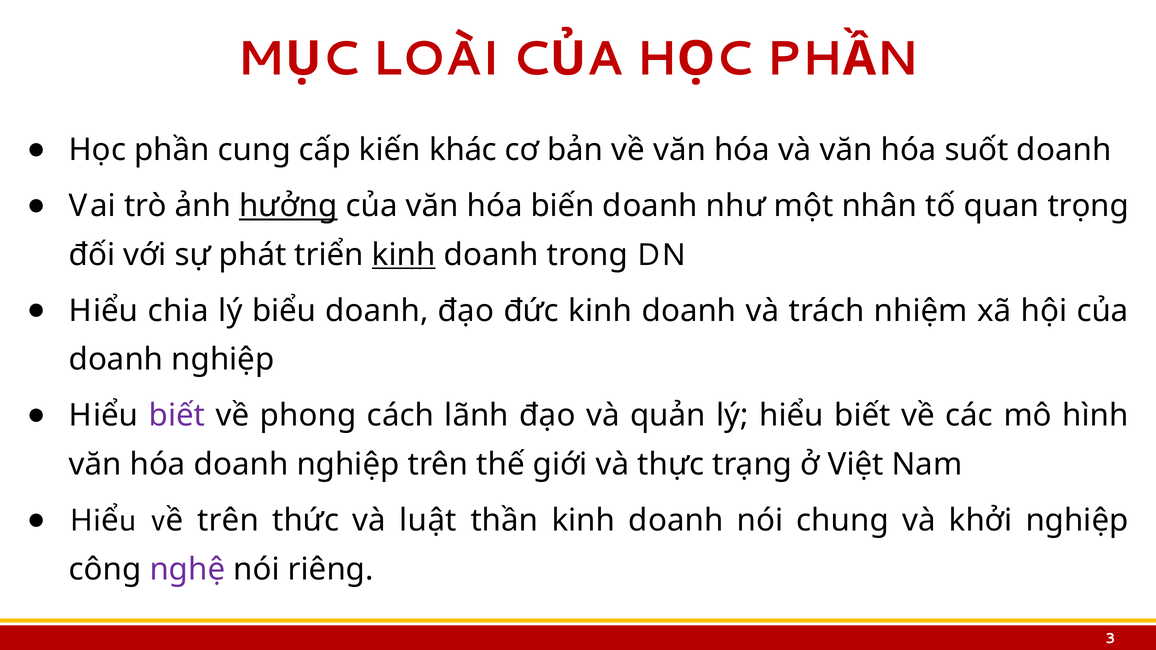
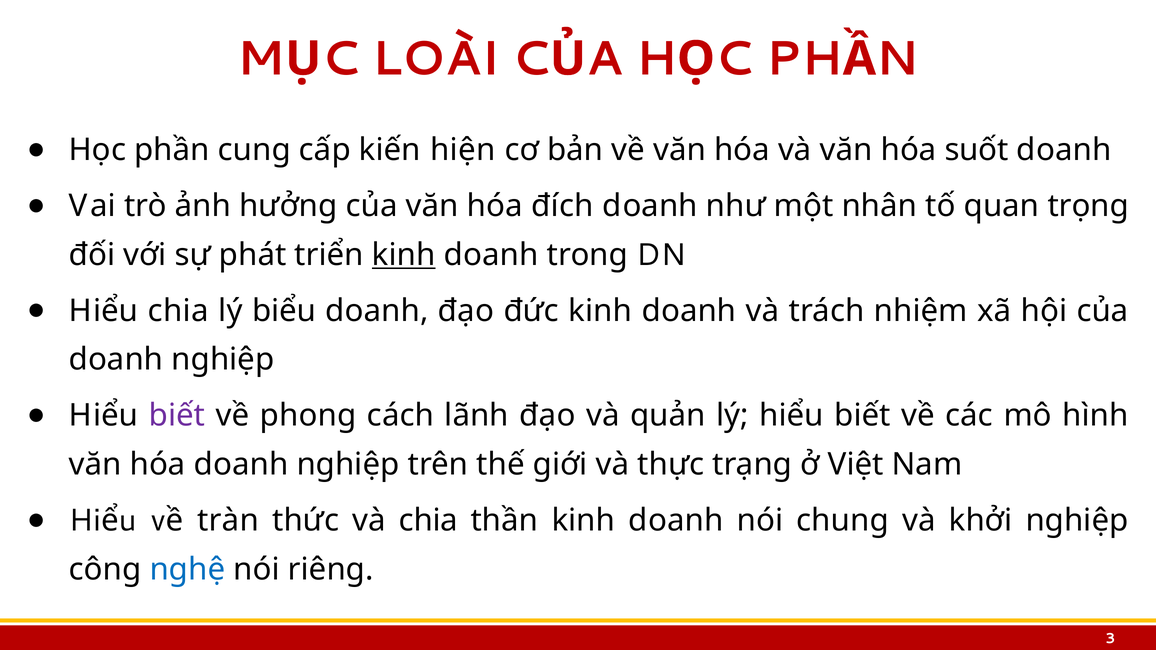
khác: khác -> hiện
hưởng underline: present -> none
biến: biến -> đích
trên at (228, 521): trên -> tràn
và luật: luật -> chia
nghệ colour: purple -> blue
